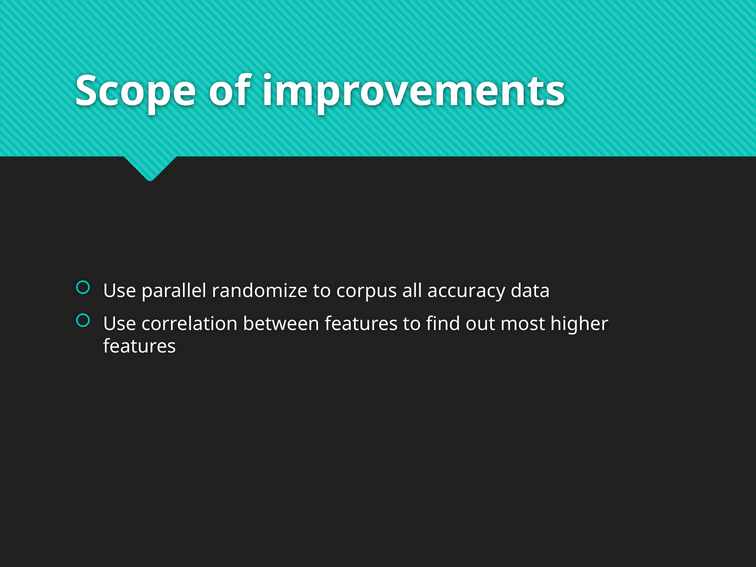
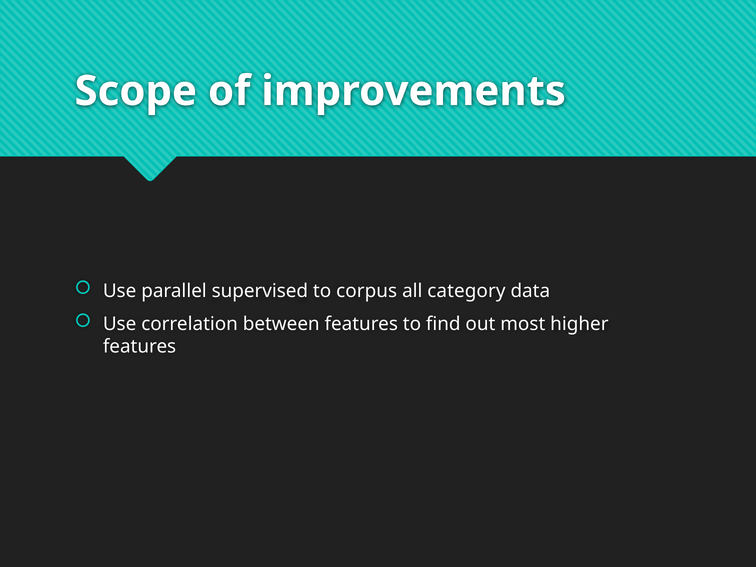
randomize: randomize -> supervised
accuracy: accuracy -> category
